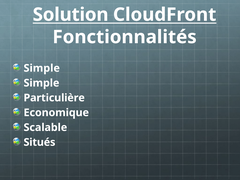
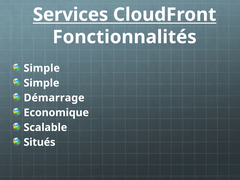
Solution: Solution -> Services
Particulière: Particulière -> Démarrage
